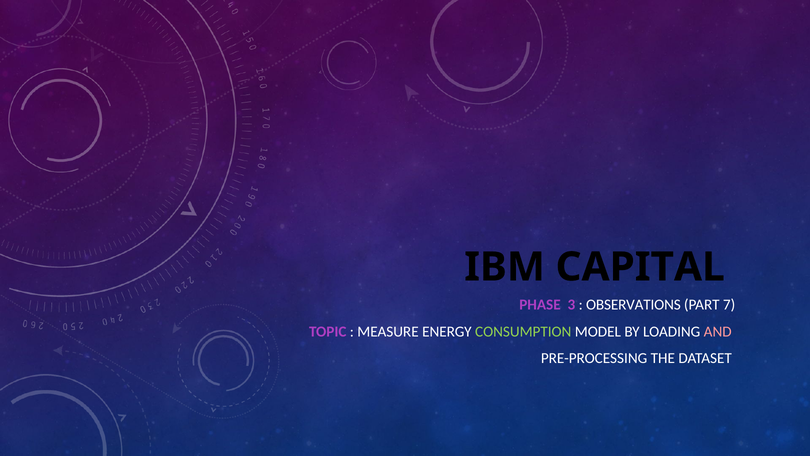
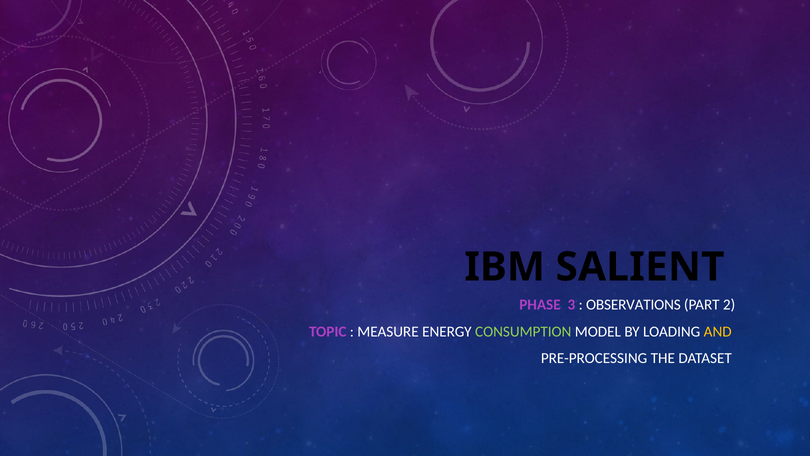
CAPITAL: CAPITAL -> SALIENT
7: 7 -> 2
AND colour: pink -> yellow
